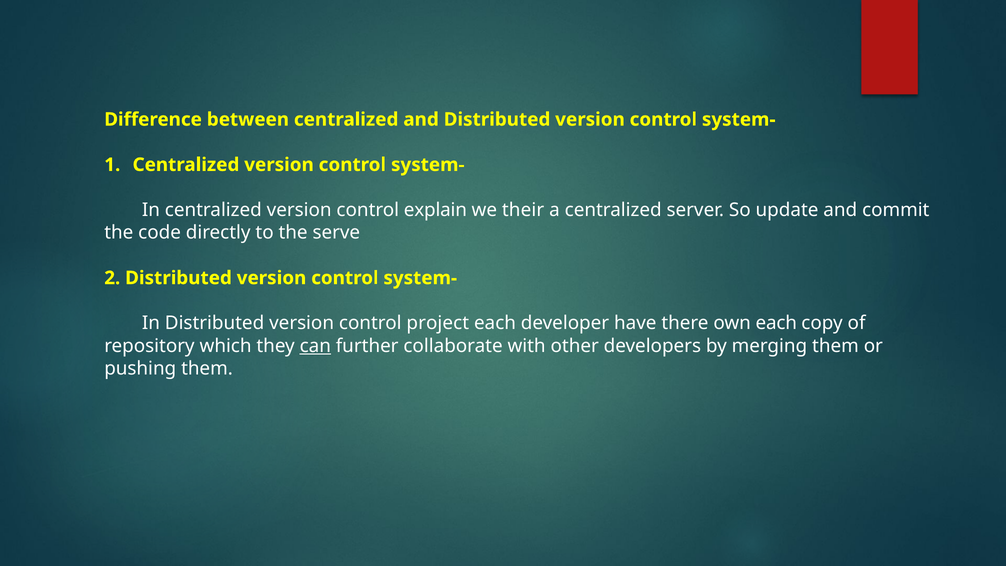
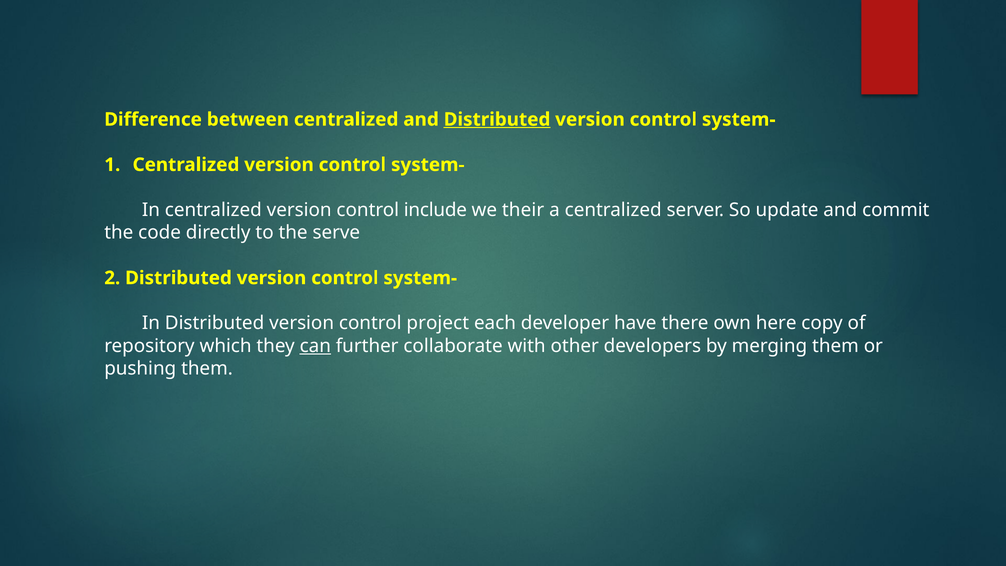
Distributed at (497, 119) underline: none -> present
explain: explain -> include
own each: each -> here
